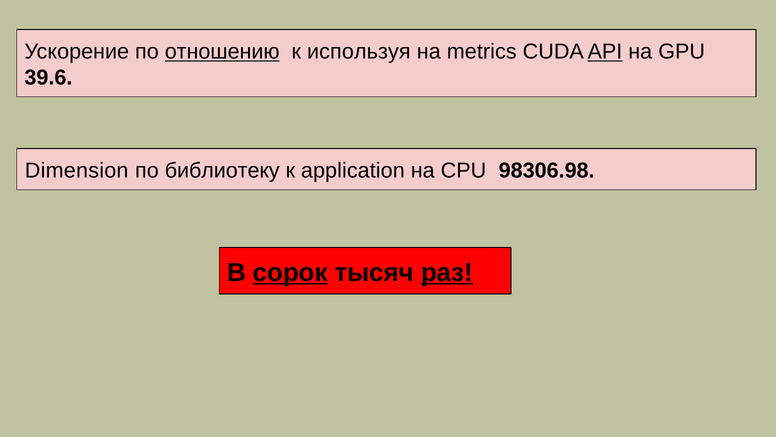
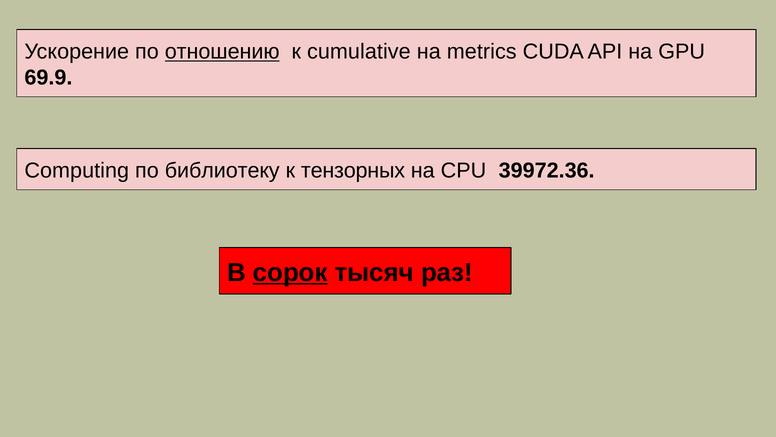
используя: используя -> cumulative
API underline: present -> none
39.6: 39.6 -> 69.9
Dimension: Dimension -> Computing
application: application -> тензорных
98306.98: 98306.98 -> 39972.36
раз underline: present -> none
